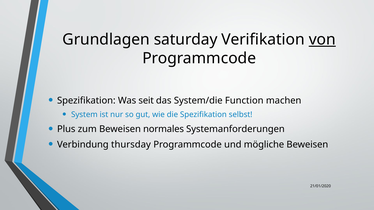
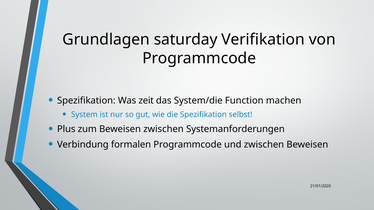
von underline: present -> none
seit: seit -> zeit
Beweisen normales: normales -> zwischen
thursday: thursday -> formalen
und mögliche: mögliche -> zwischen
